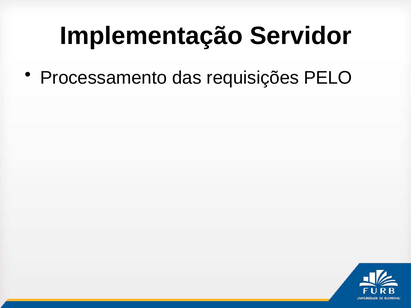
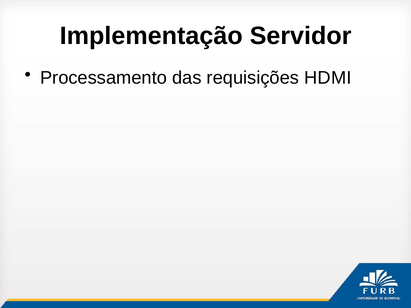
PELO: PELO -> HDMI
